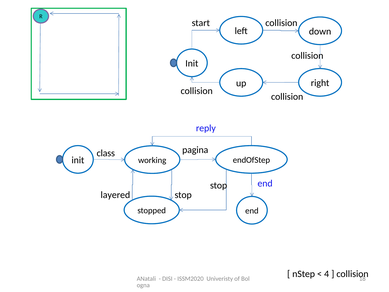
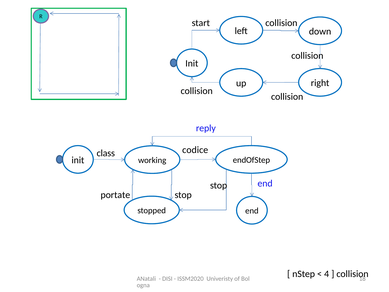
pagina: pagina -> codice
layered: layered -> portate
